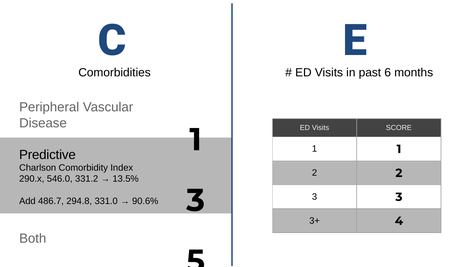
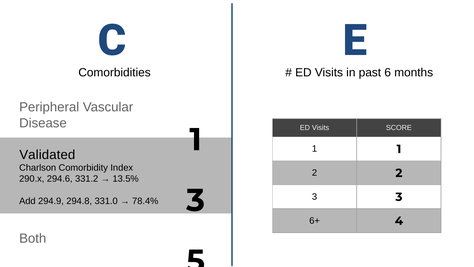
Predictive: Predictive -> Validated
546.0: 546.0 -> 294.6
486.7: 486.7 -> 294.9
90.6%: 90.6% -> 78.4%
3+: 3+ -> 6+
